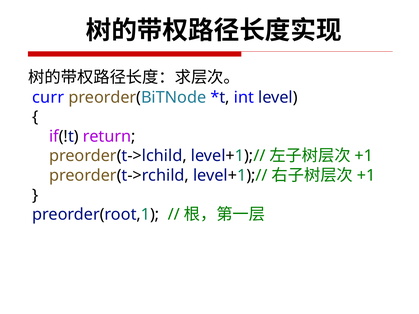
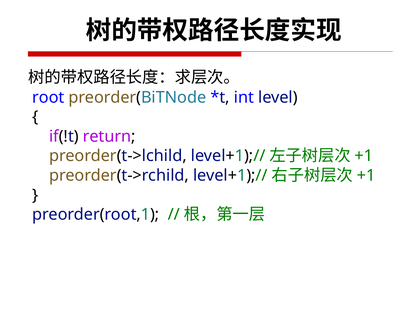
curr: curr -> root
